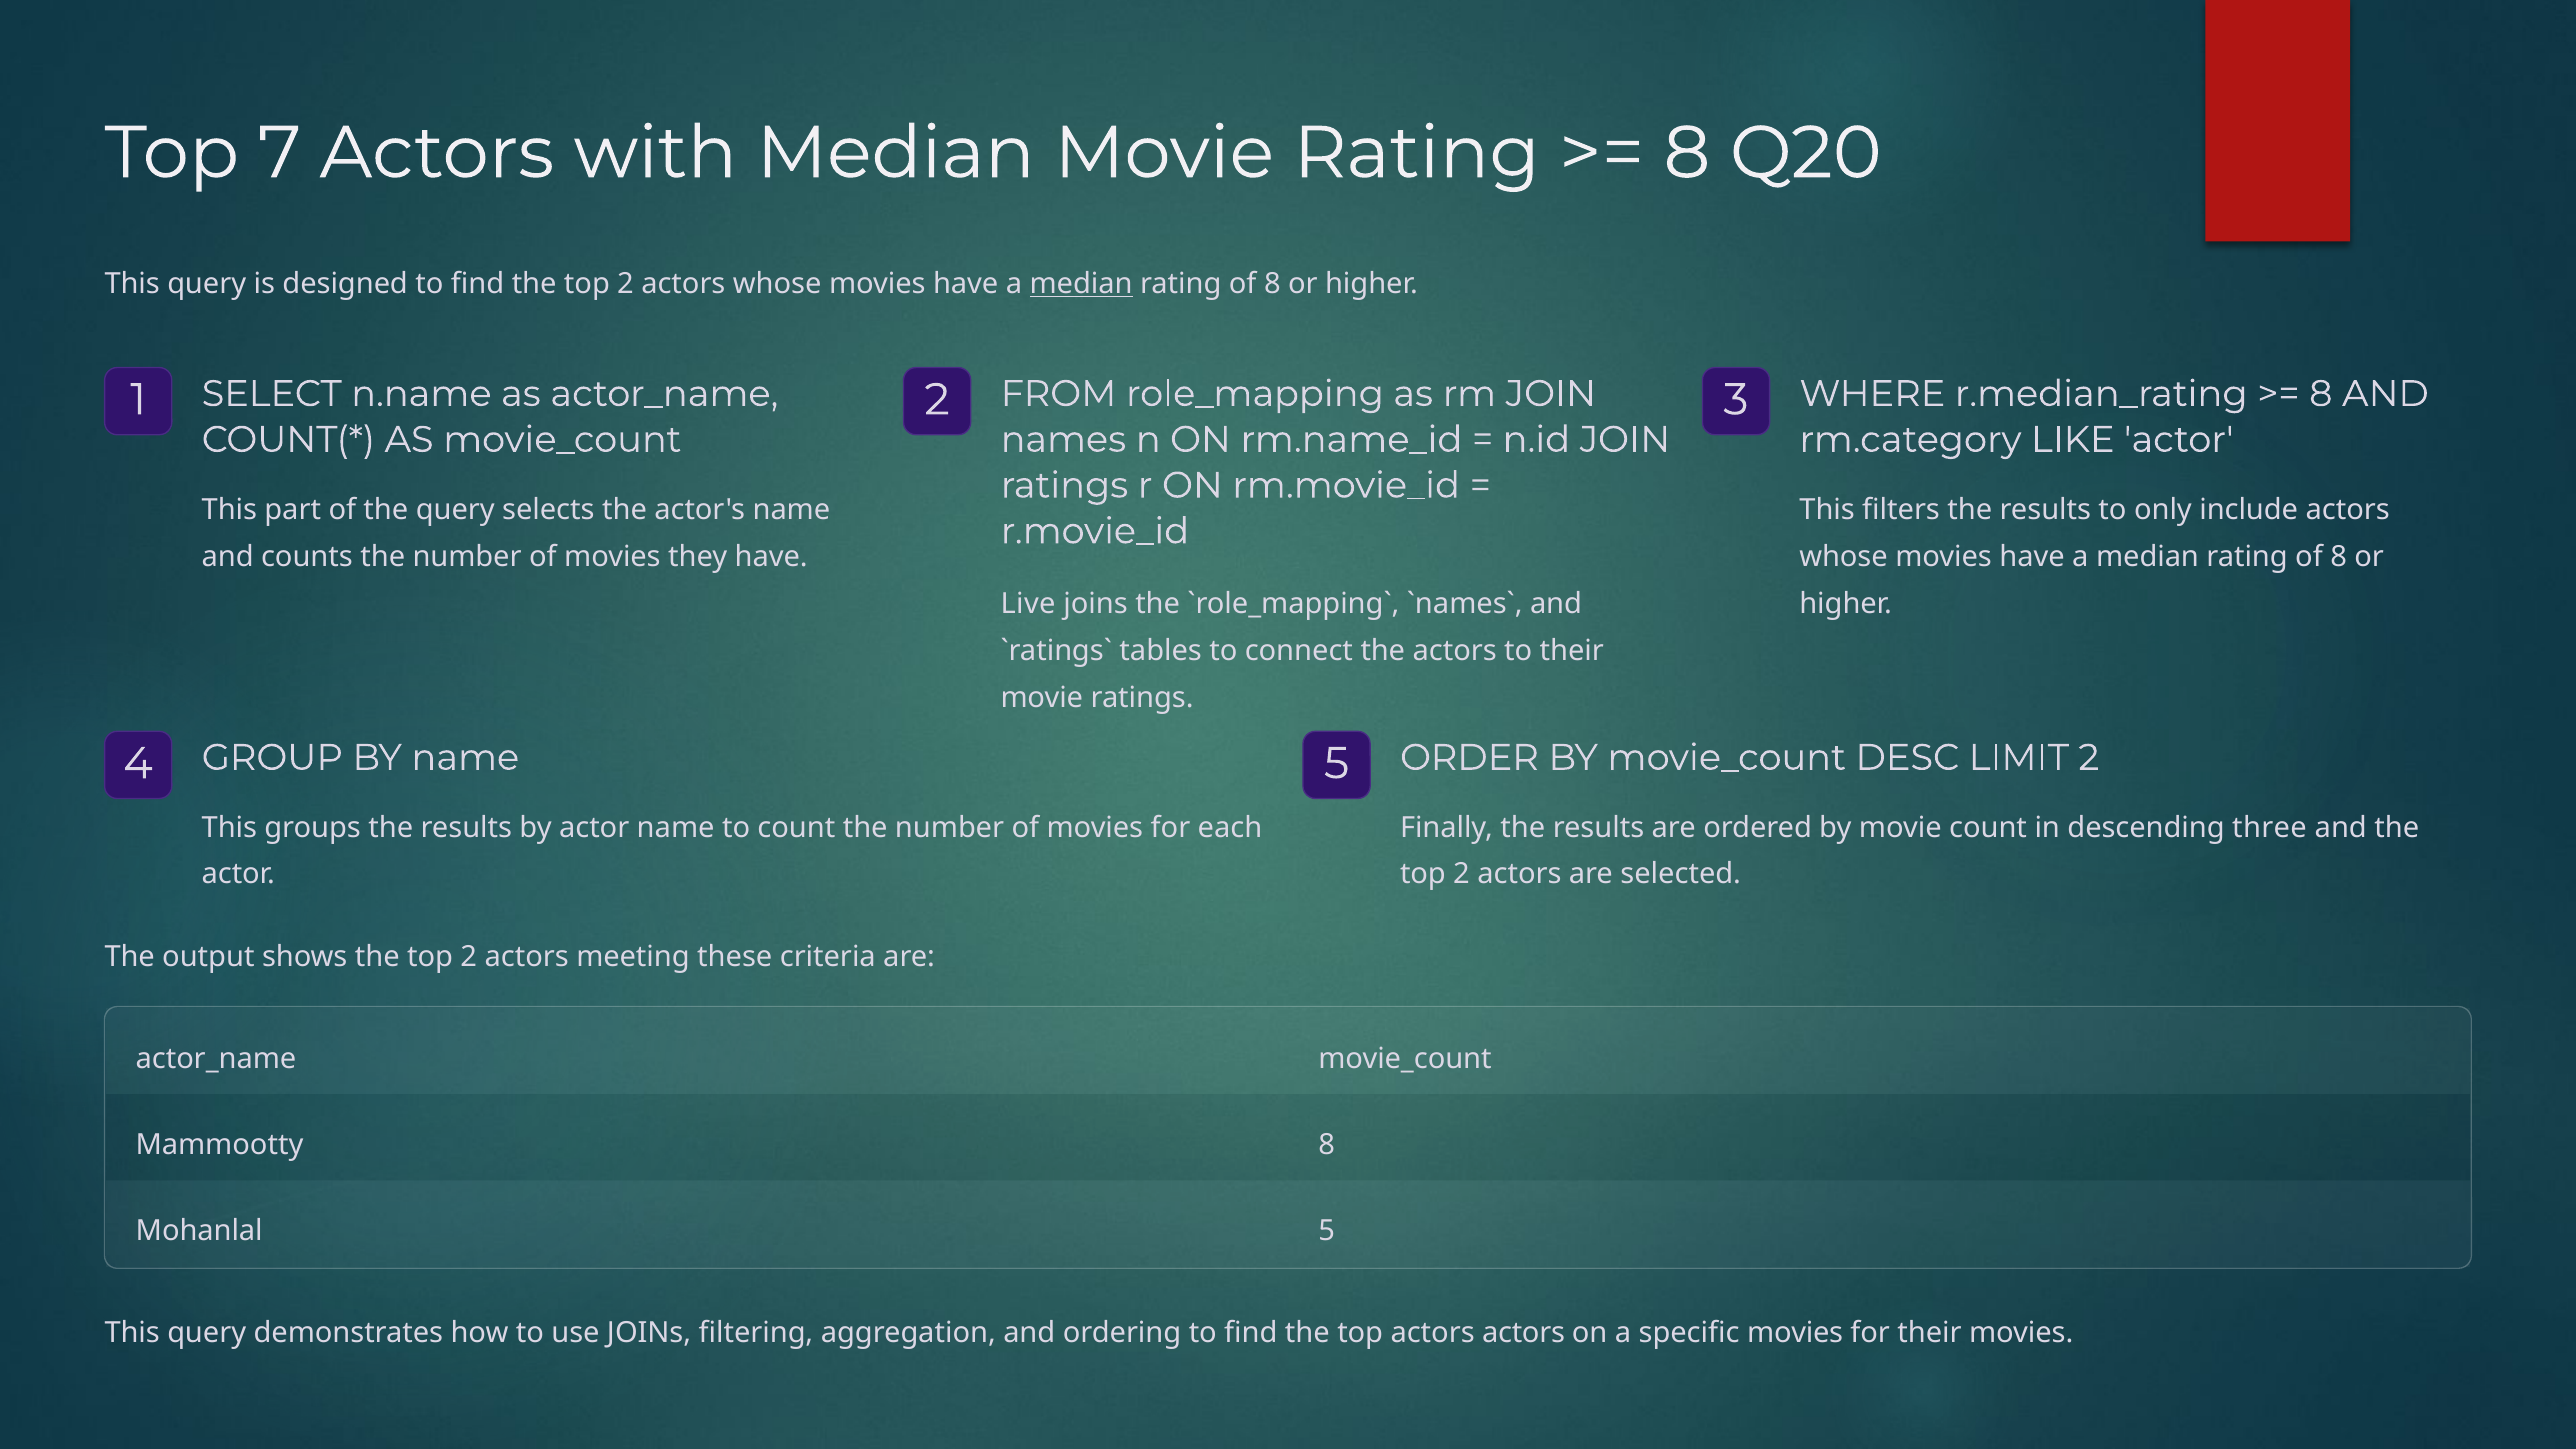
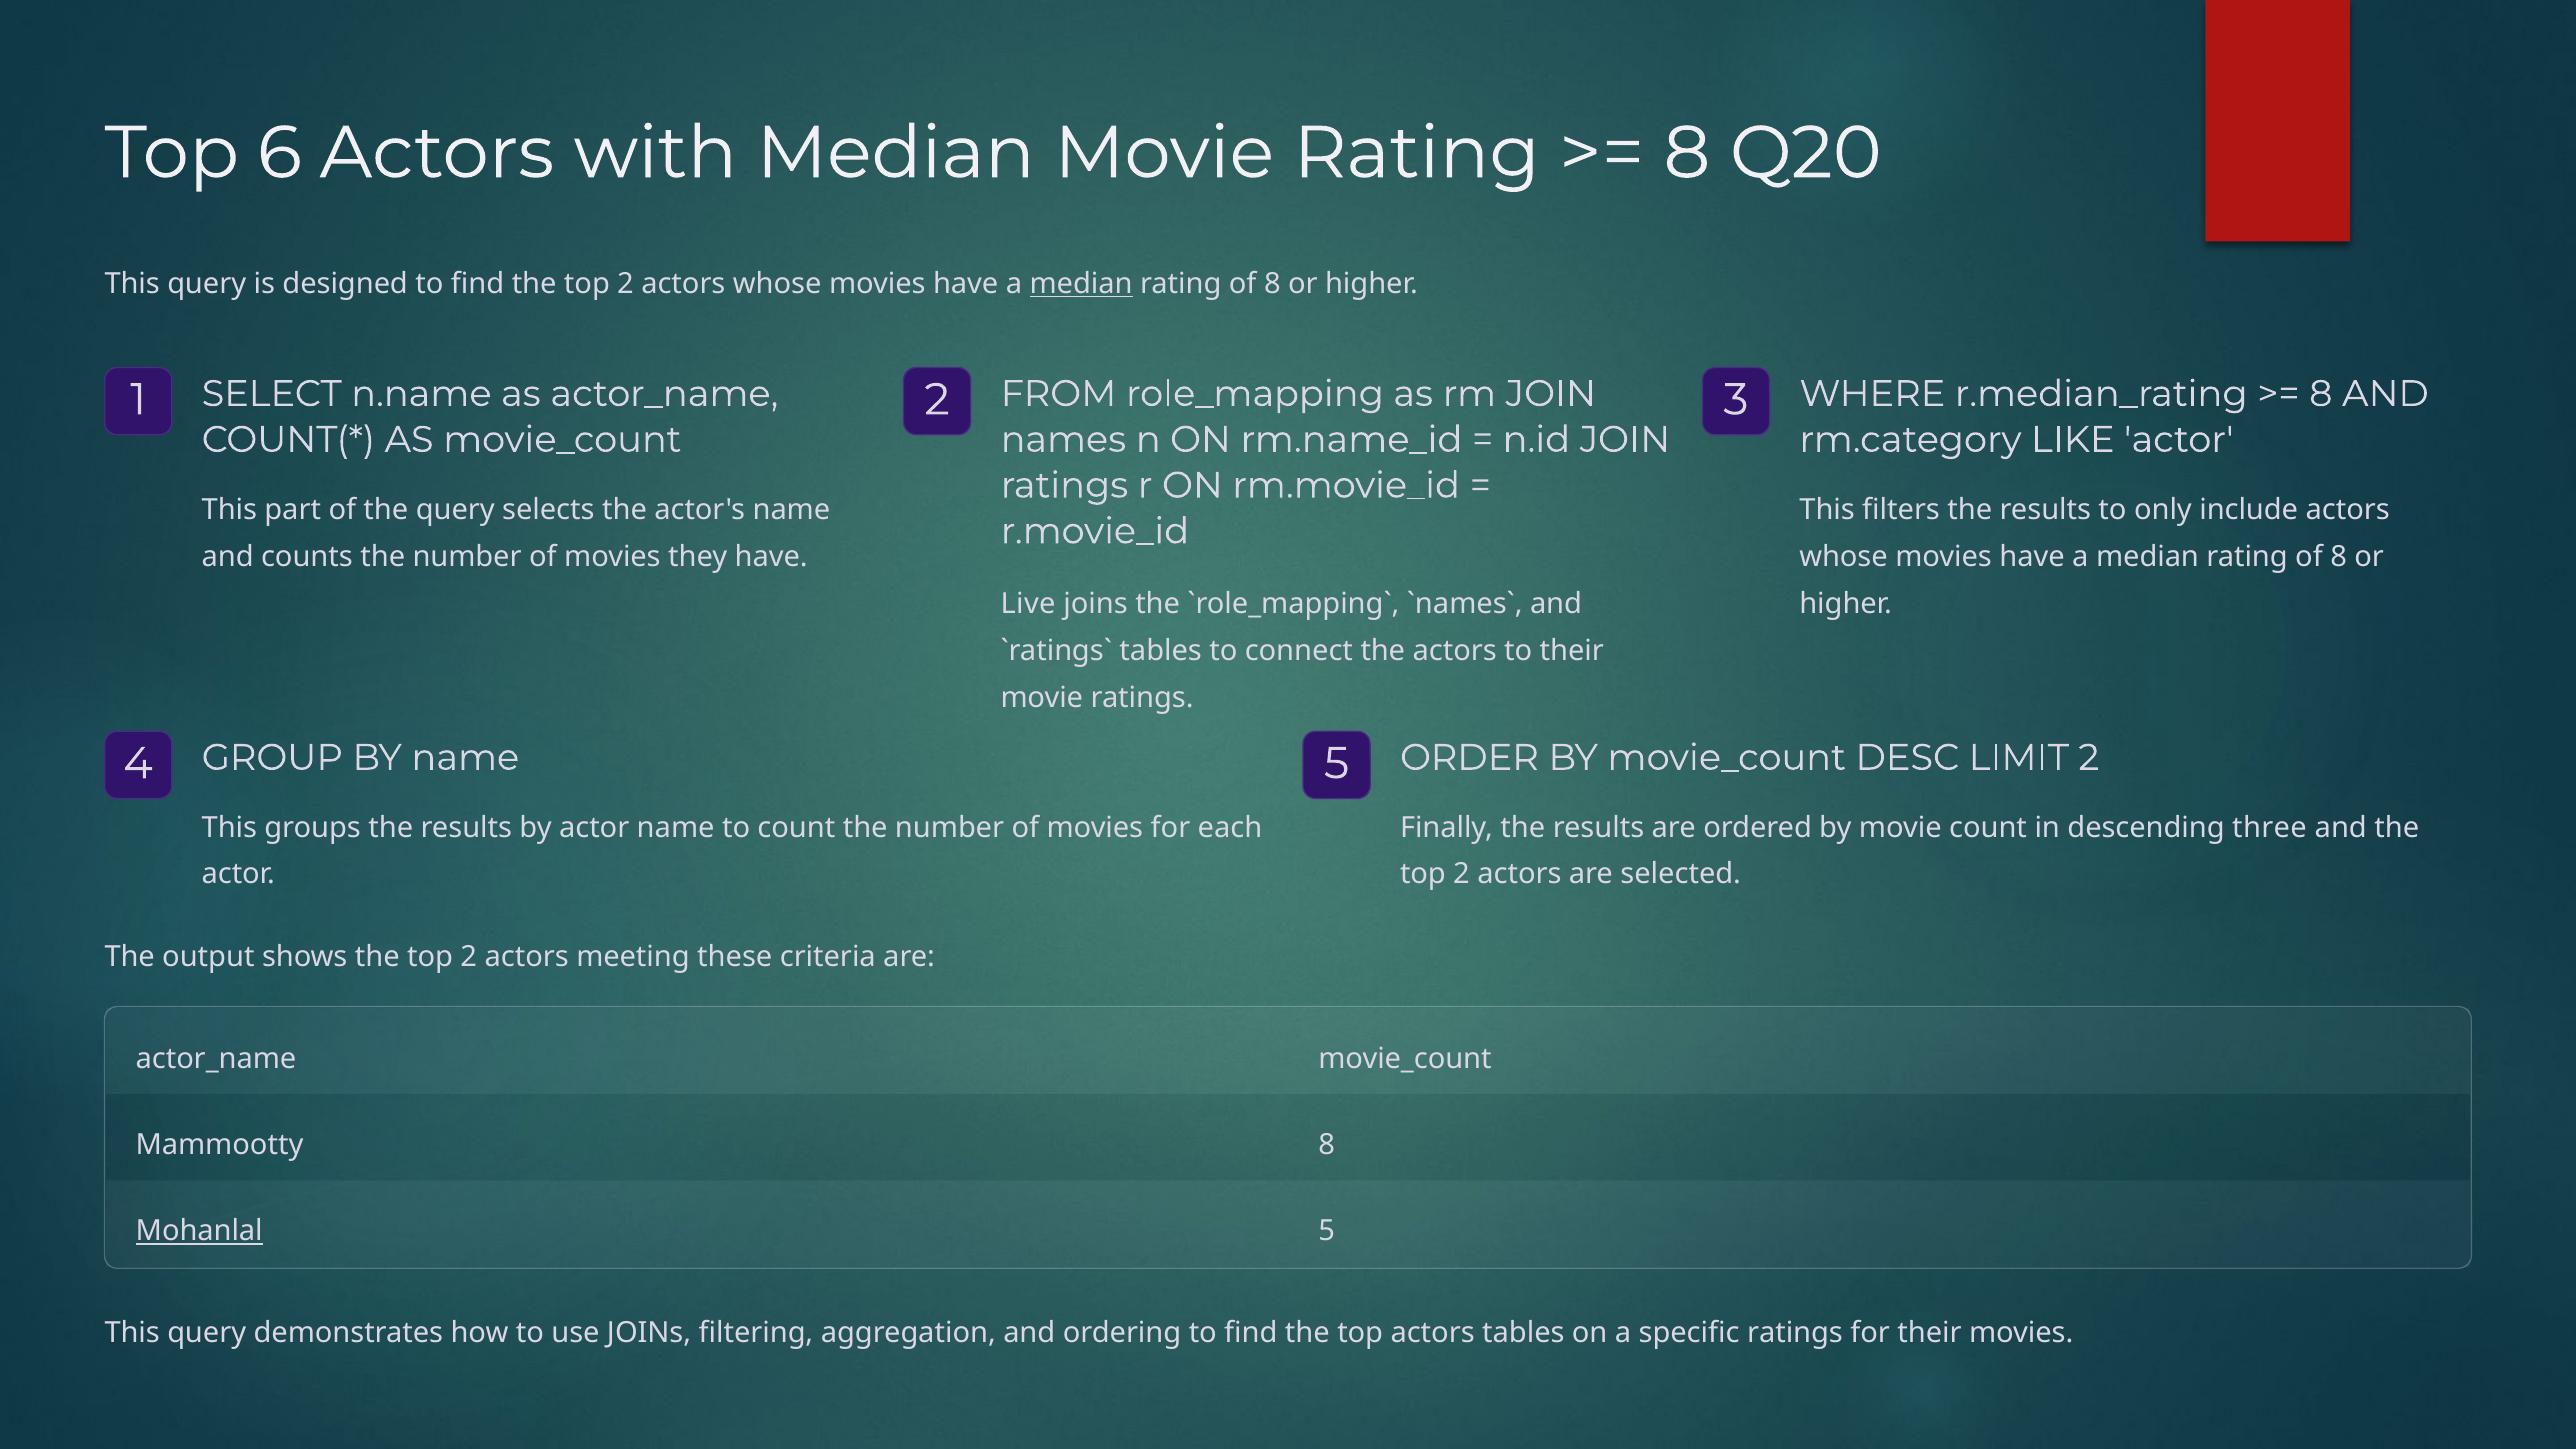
7: 7 -> 6
Mohanlal underline: none -> present
actors actors: actors -> tables
specific movies: movies -> ratings
